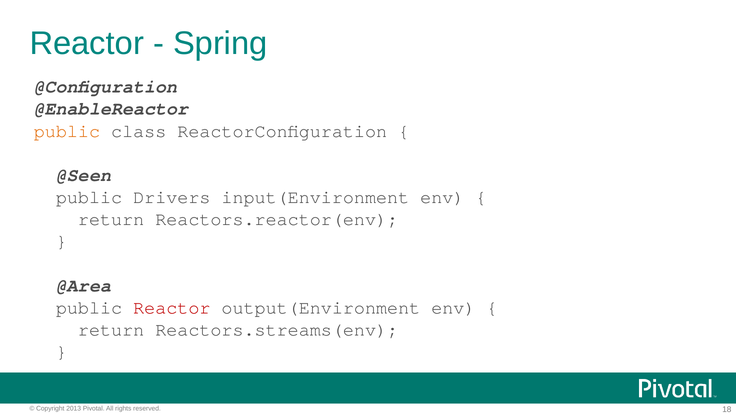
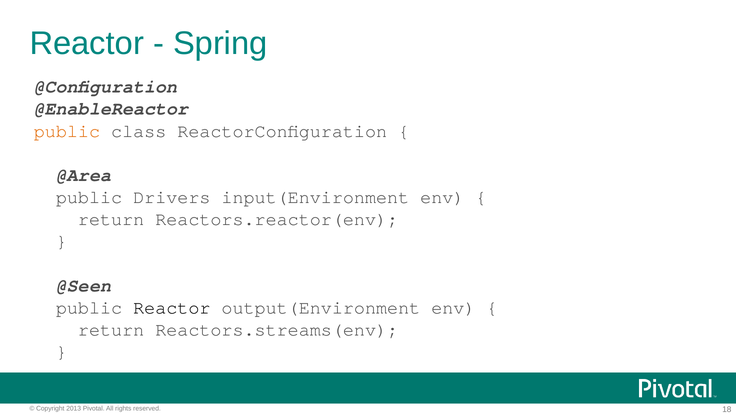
@Seen: @Seen -> @Area
@Area: @Area -> @Seen
Reactor at (172, 308) colour: red -> black
